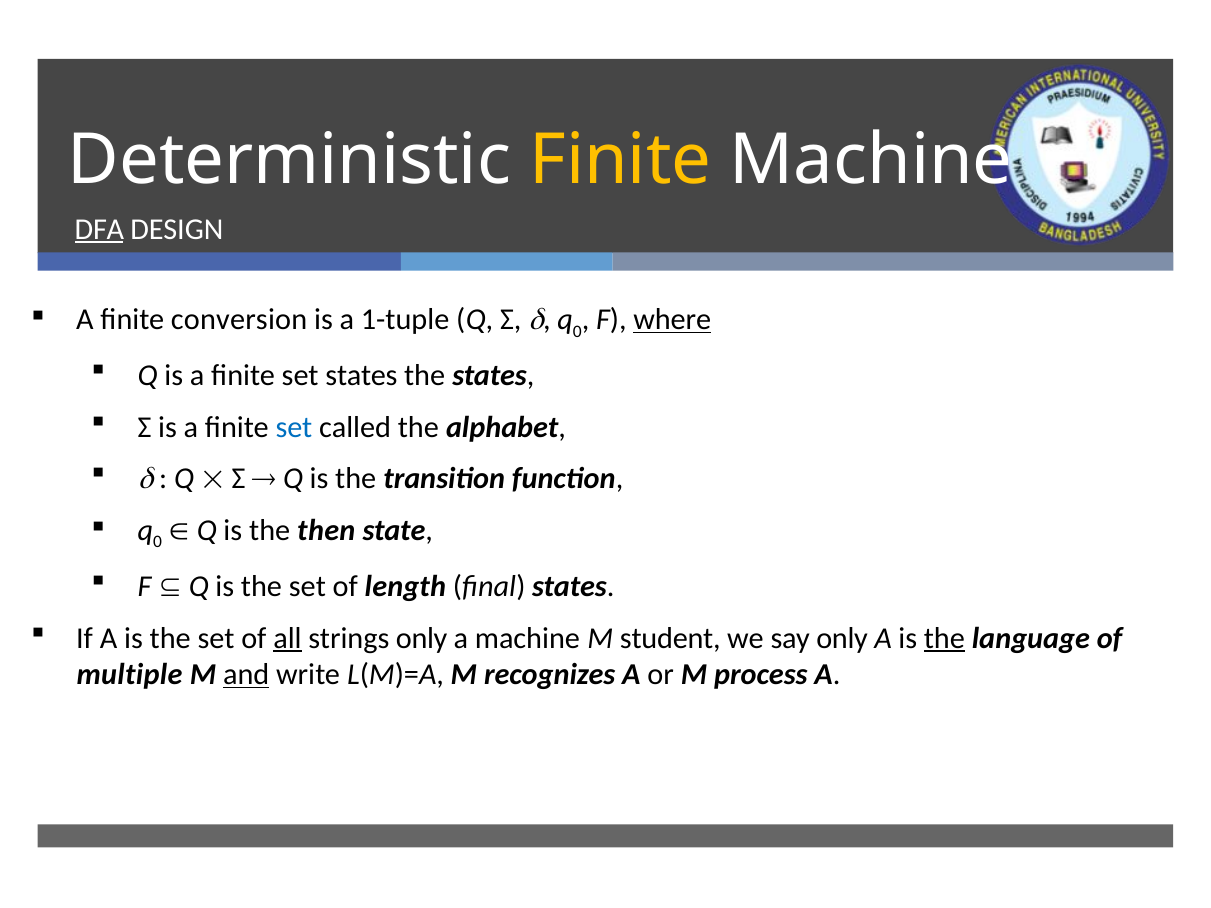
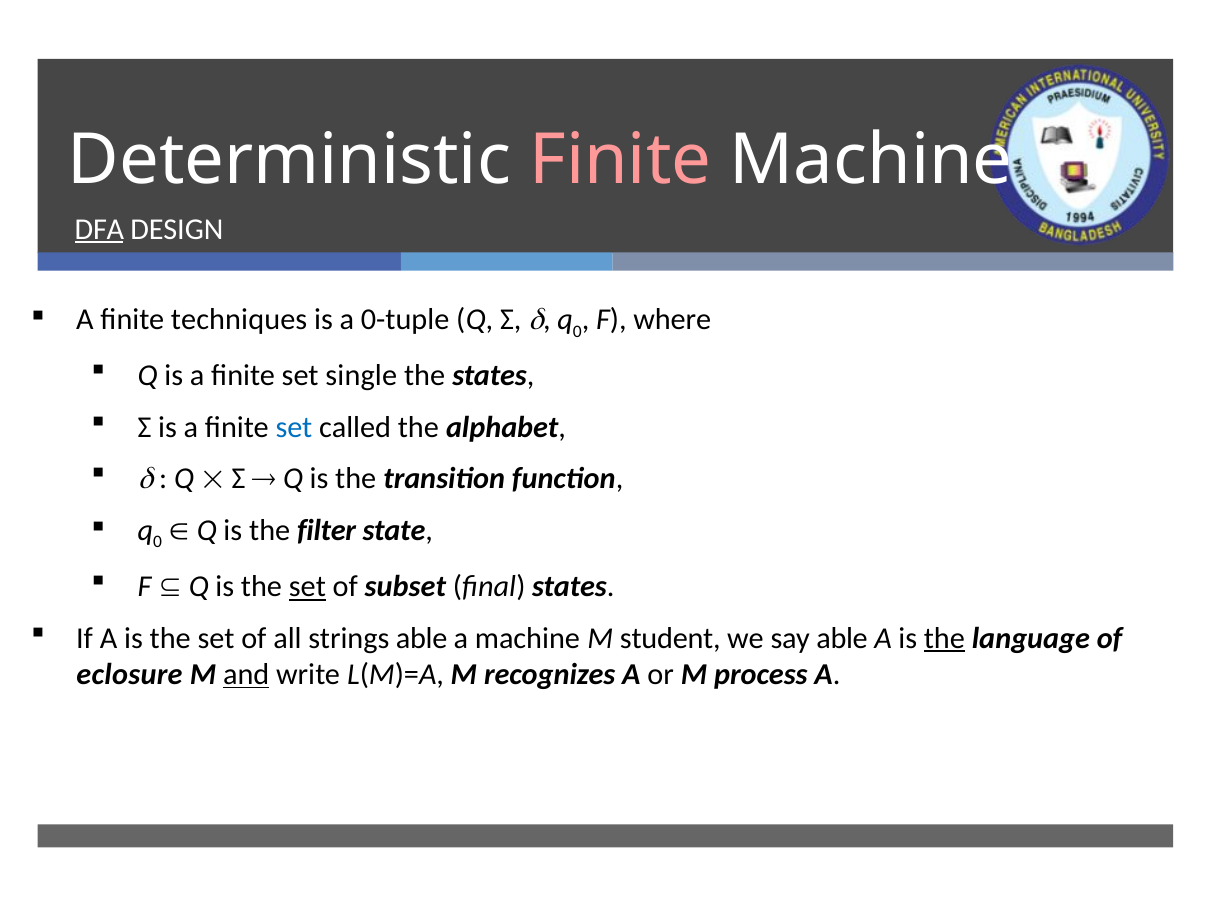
Finite at (620, 160) colour: yellow -> pink
conversion: conversion -> techniques
1-tuple: 1-tuple -> 0-tuple
where underline: present -> none
set states: states -> single
then: then -> filter
set at (307, 587) underline: none -> present
length: length -> subset
all underline: present -> none
strings only: only -> able
say only: only -> able
multiple: multiple -> eclosure
